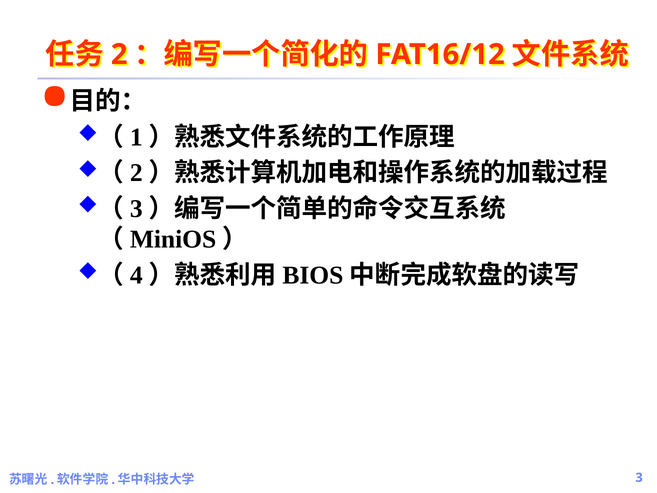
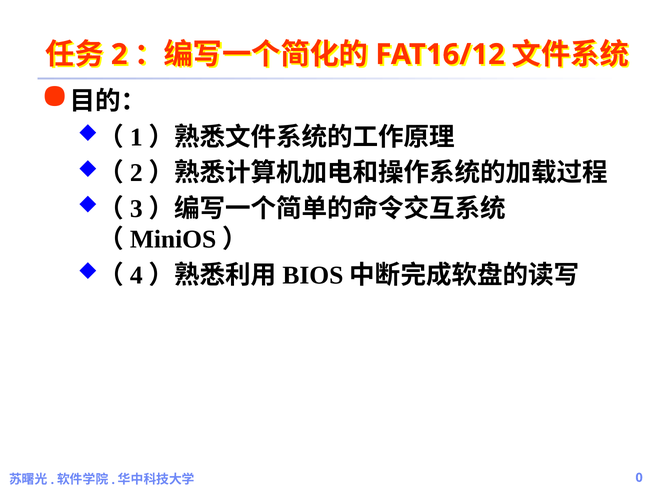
3 at (639, 477): 3 -> 0
